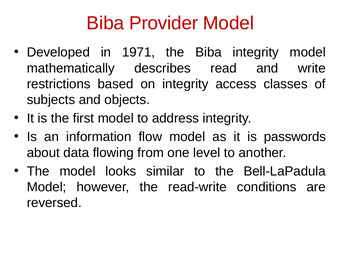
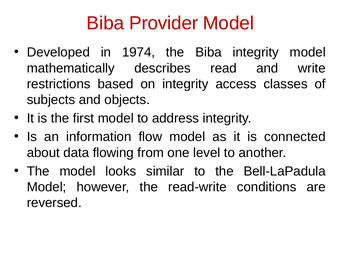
1971: 1971 -> 1974
passwords: passwords -> connected
